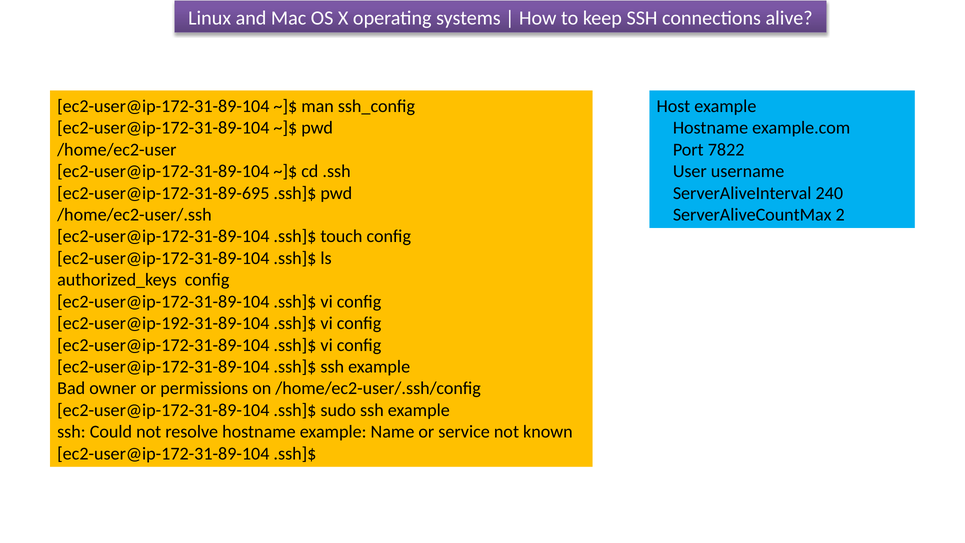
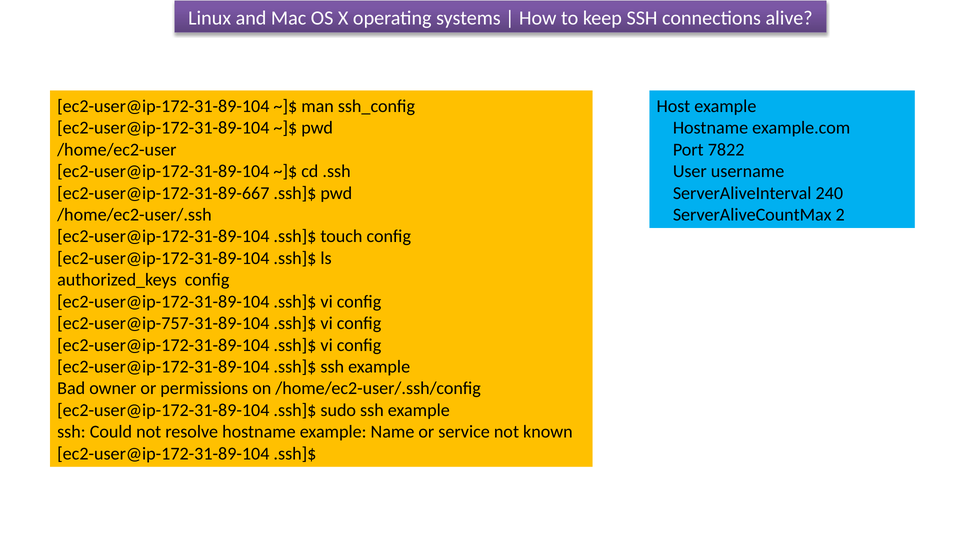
ec2-user@ip-172-31-89-695: ec2-user@ip-172-31-89-695 -> ec2-user@ip-172-31-89-667
ec2-user@ip-192-31-89-104: ec2-user@ip-192-31-89-104 -> ec2-user@ip-757-31-89-104
